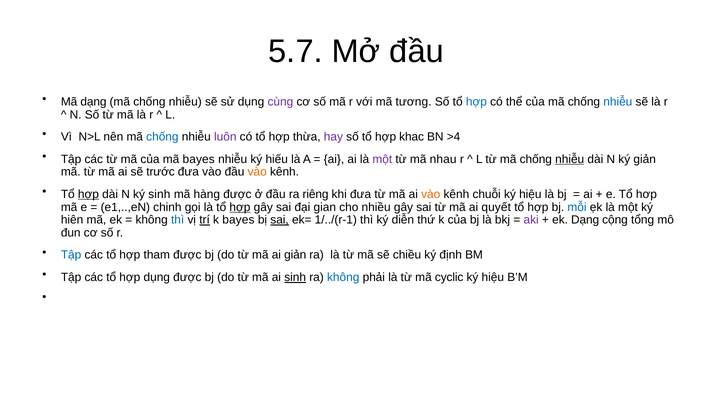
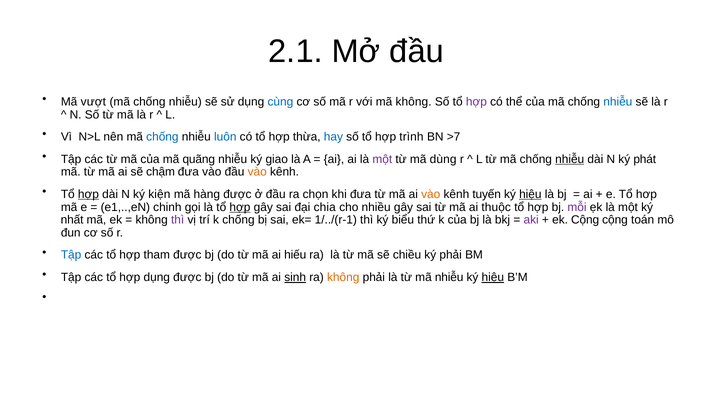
5.7: 5.7 -> 2.1
Mã dạng: dạng -> vượt
cùng colour: purple -> blue
mã tương: tương -> không
hợp at (476, 102) colour: blue -> purple
luôn colour: purple -> blue
hay colour: purple -> blue
khac: khac -> trình
>4: >4 -> >7
mã bayes: bayes -> quãng
hiếu: hiếu -> giao
nhau: nhau -> dùng
ký giản: giản -> phát
trước: trước -> chậm
ký sinh: sinh -> kiện
riêng: riêng -> chọn
chuỗi: chuỗi -> tuyến
hiệu at (530, 194) underline: none -> present
gian: gian -> chia
quyết: quyết -> thuộc
mỗi colour: blue -> purple
hiên: hiên -> nhất
thì at (178, 220) colour: blue -> purple
trí underline: present -> none
k bayes: bayes -> chống
sai at (280, 220) underline: present -> none
diễn: diễn -> biểu
ek Dạng: Dạng -> Cộng
tổng: tổng -> toán
ai giản: giản -> hiếu
ký định: định -> phải
không at (343, 277) colour: blue -> orange
mã cyclic: cyclic -> nhiễu
hiệu at (493, 277) underline: none -> present
